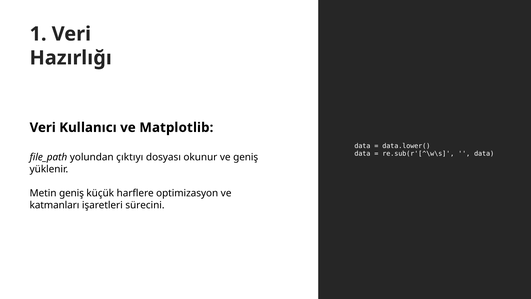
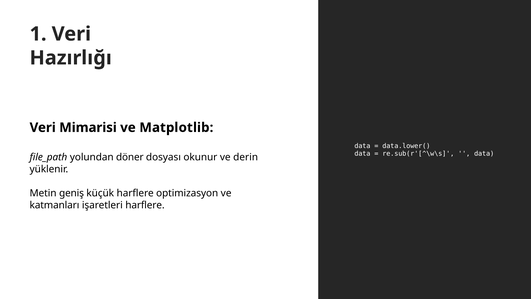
Kullanıcı: Kullanıcı -> Mimarisi
çıktıyı: çıktıyı -> döner
ve geniş: geniş -> derin
işaretleri sürecini: sürecini -> harflere
